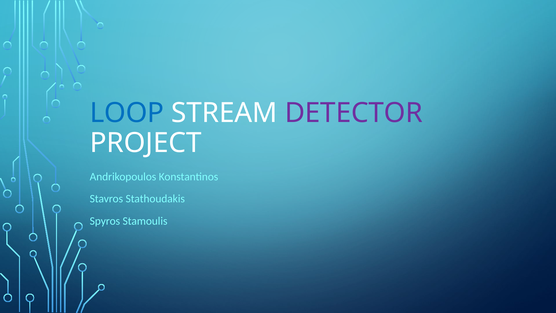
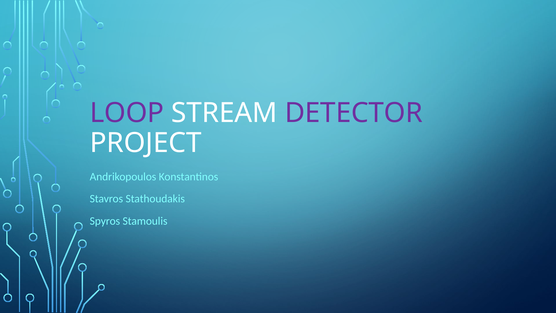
LOOP colour: blue -> purple
